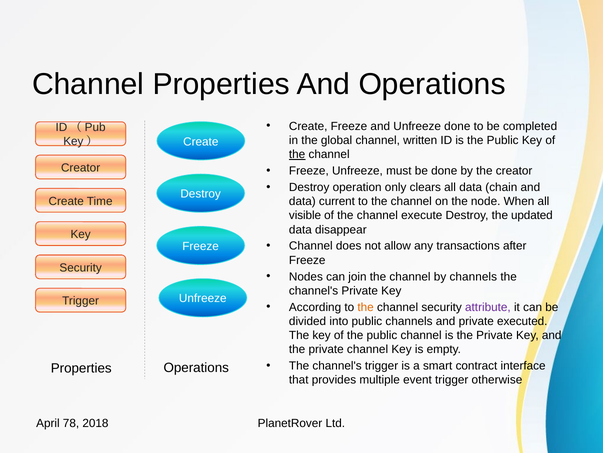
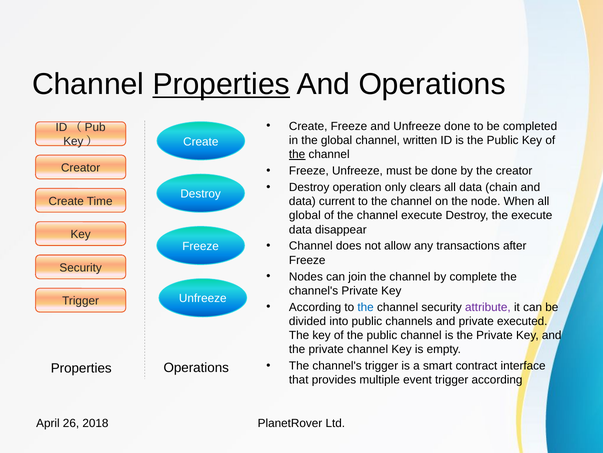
Properties at (221, 84) underline: none -> present
visible at (305, 215): visible -> global
the updated: updated -> execute
by channels: channels -> complete
the at (366, 307) colour: orange -> blue
trigger otherwise: otherwise -> according
78: 78 -> 26
